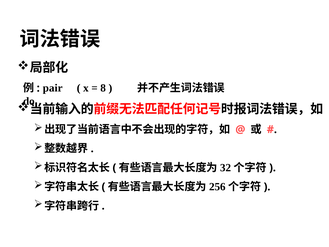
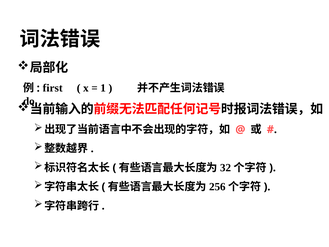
pair: pair -> first
8: 8 -> 1
